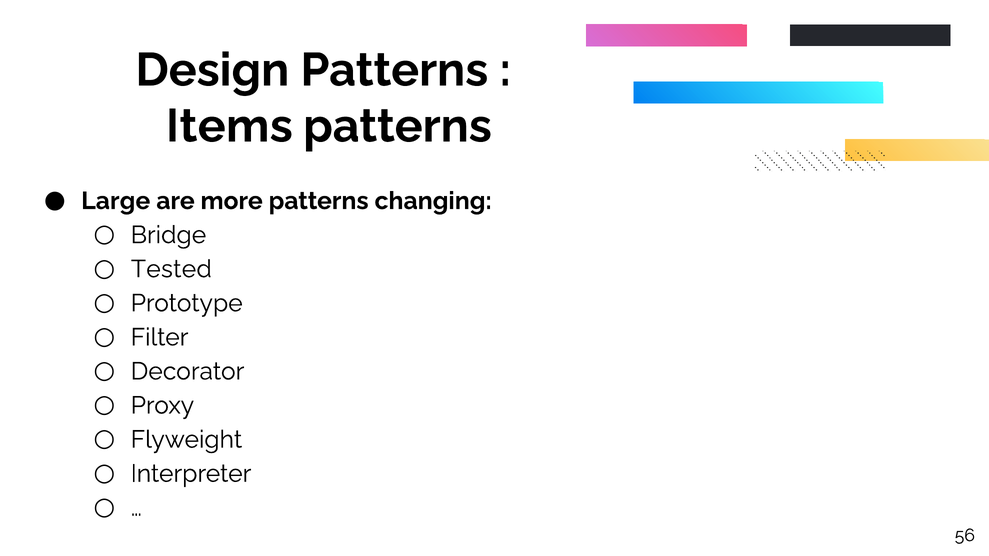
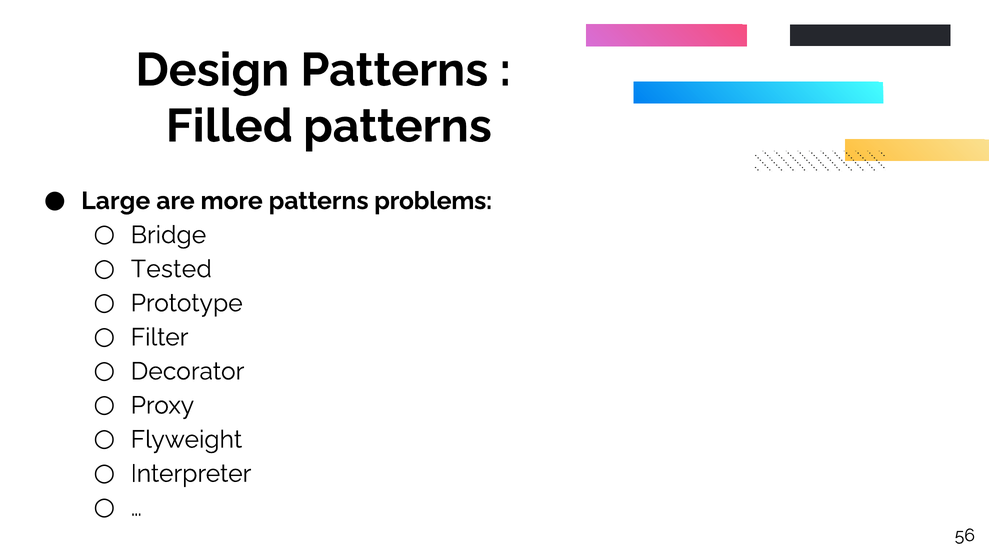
Items: Items -> Filled
changing: changing -> problems
